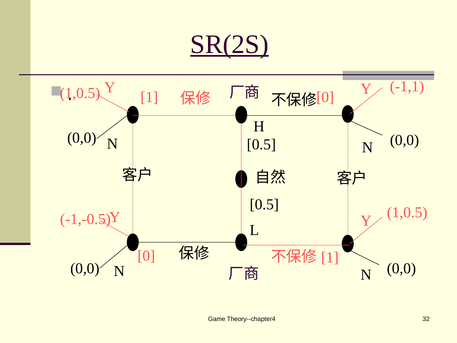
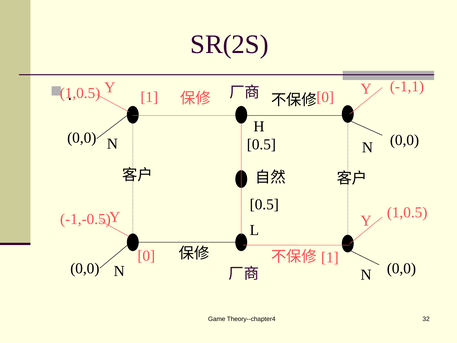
SR(2S underline: present -> none
